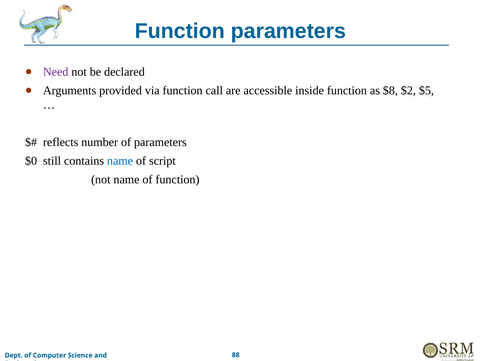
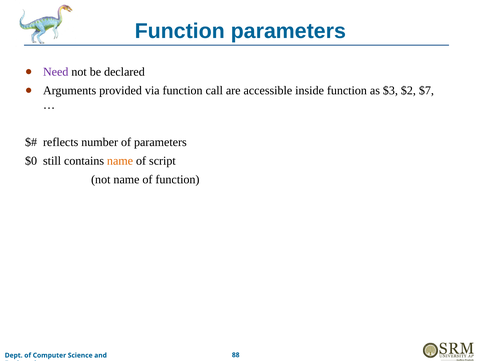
$8: $8 -> $3
$5: $5 -> $7
name at (120, 161) colour: blue -> orange
